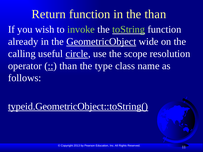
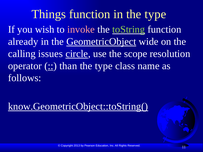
Return: Return -> Things
in the than: than -> type
invoke colour: light green -> pink
useful: useful -> issues
typeid.GeometricObject::toString(: typeid.GeometricObject::toString( -> know.GeometricObject::toString(
